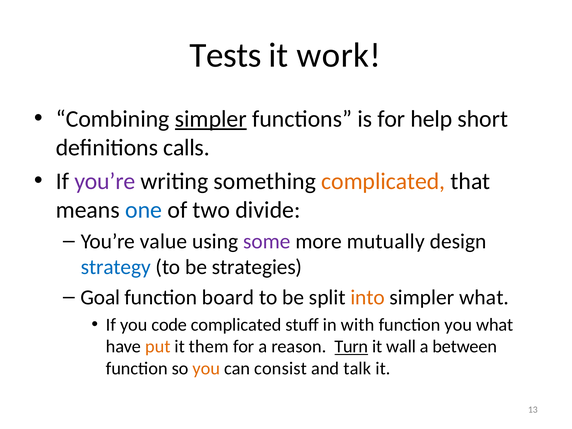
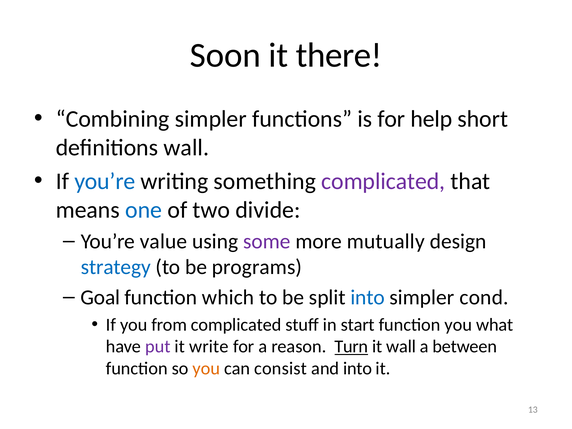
Tests: Tests -> Soon
work: work -> there
simpler at (211, 119) underline: present -> none
definitions calls: calls -> wall
you’re at (105, 181) colour: purple -> blue
complicated at (383, 181) colour: orange -> purple
strategies: strategies -> programs
board: board -> which
into at (368, 297) colour: orange -> blue
simpler what: what -> cond
code: code -> from
with: with -> start
put colour: orange -> purple
them: them -> write
and talk: talk -> into
